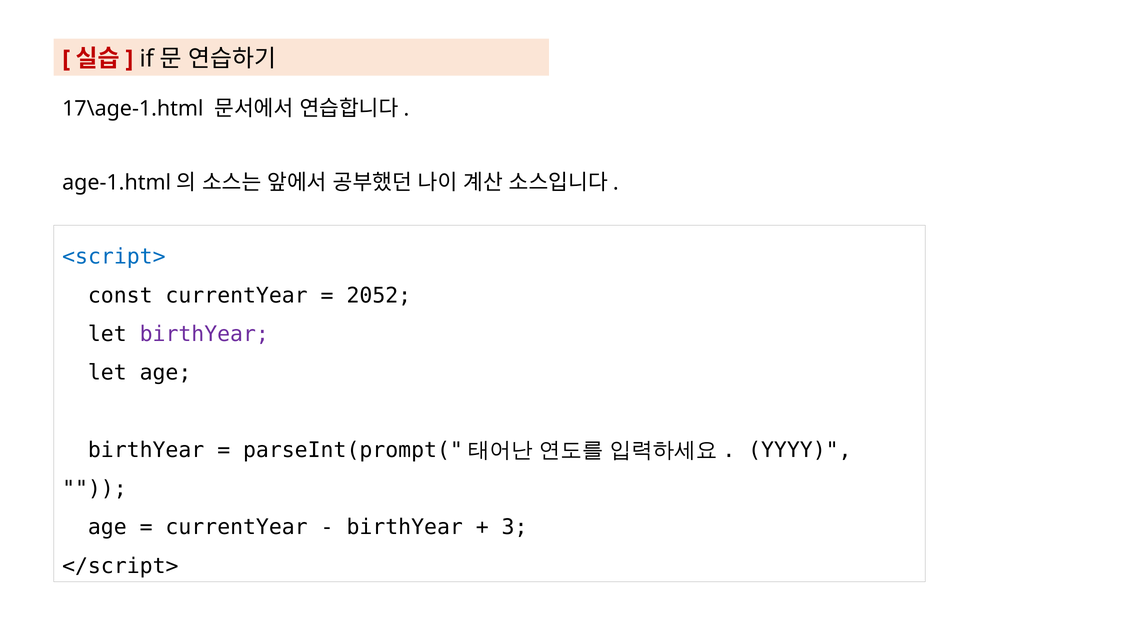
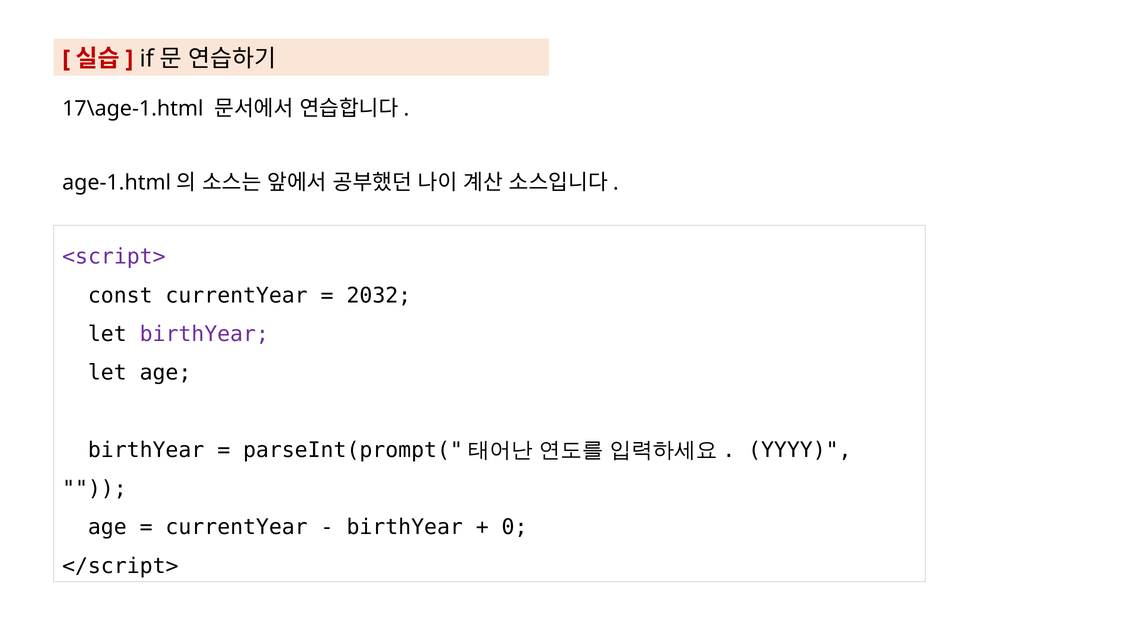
<script> colour: blue -> purple
2052: 2052 -> 2032
3: 3 -> 0
